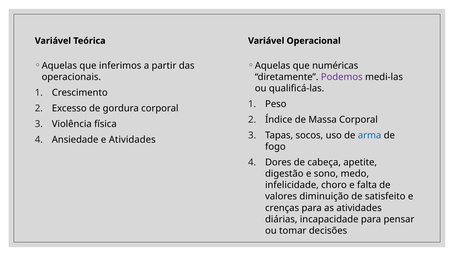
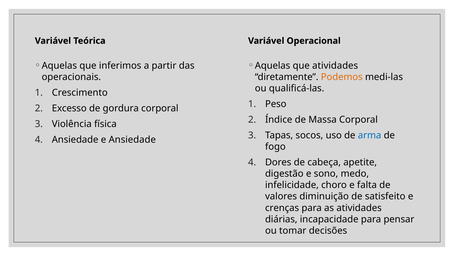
que numéricas: numéricas -> atividades
Podemos colour: purple -> orange
e Atividades: Atividades -> Ansiedade
